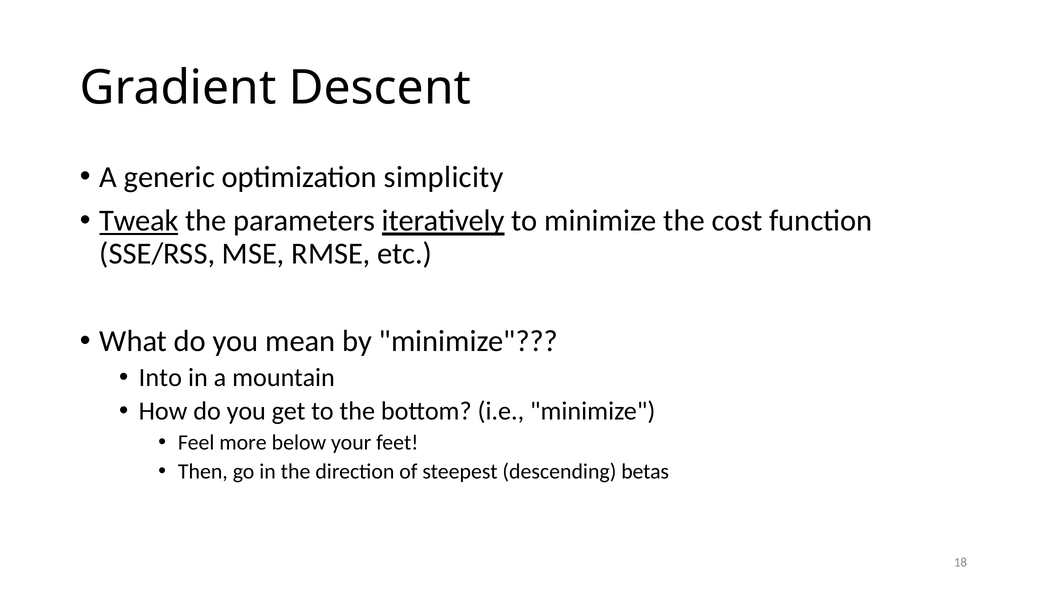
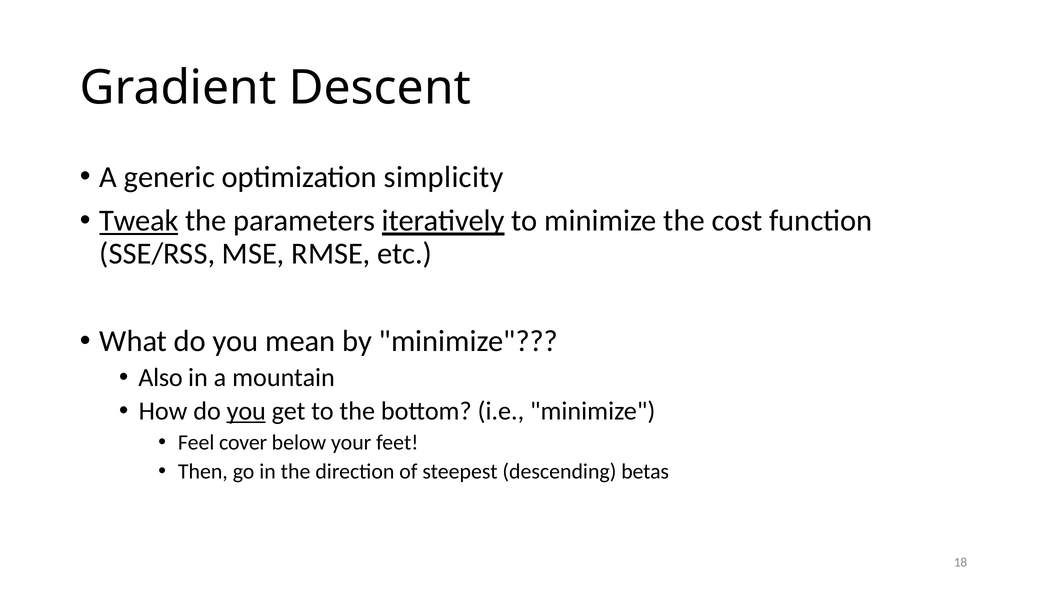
Into: Into -> Also
you at (246, 411) underline: none -> present
more: more -> cover
